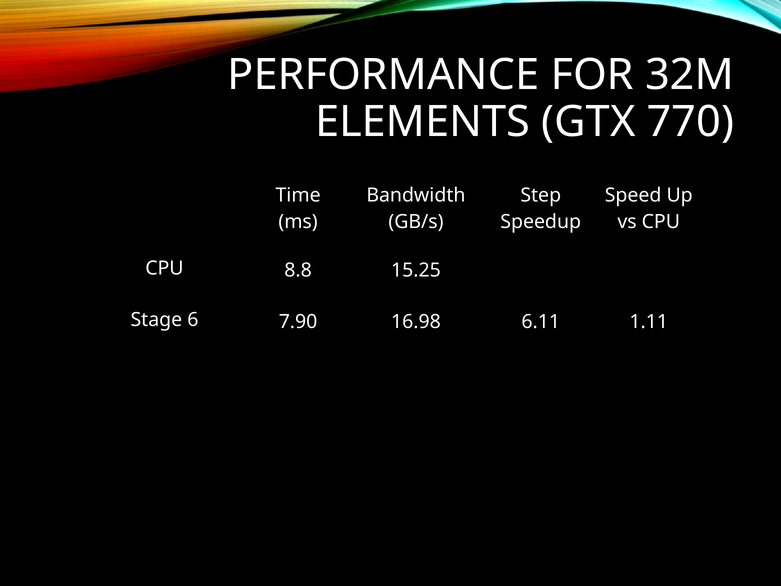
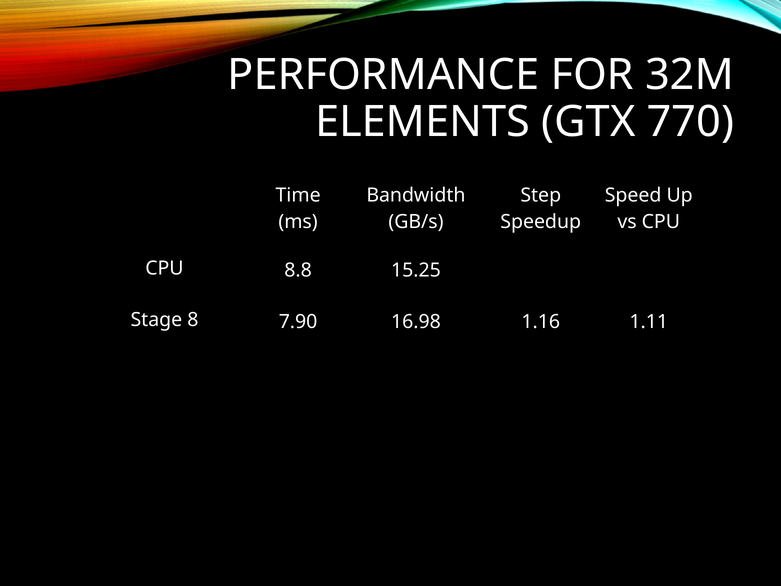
6: 6 -> 8
6.11: 6.11 -> 1.16
